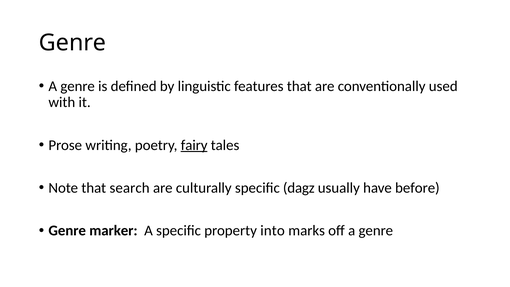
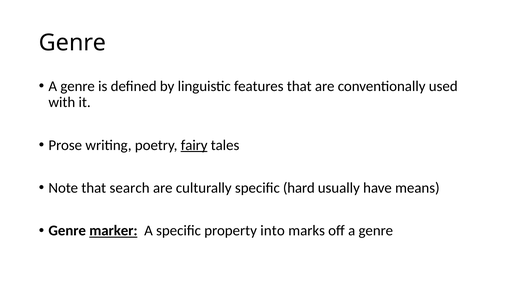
dagz: dagz -> hard
before: before -> means
marker underline: none -> present
